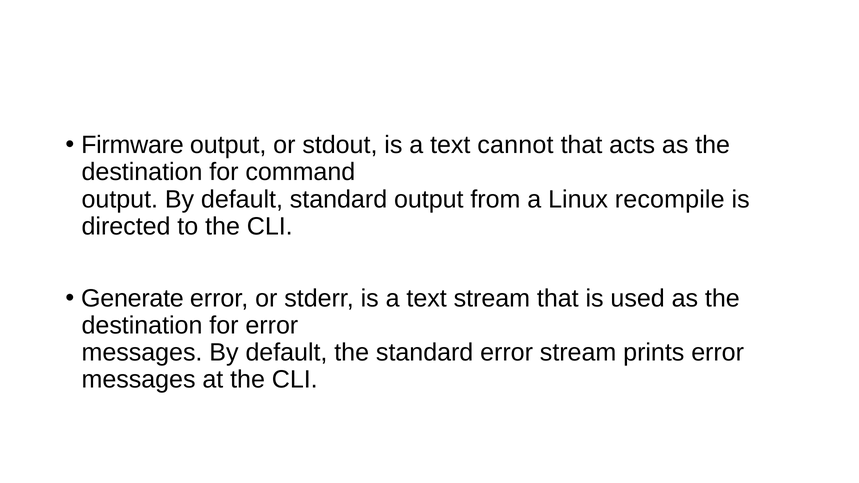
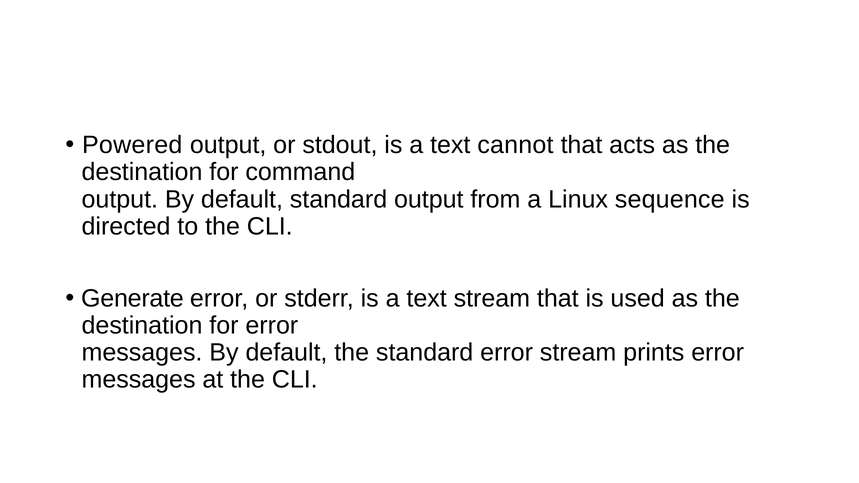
Firmware: Firmware -> Powered
recompile: recompile -> sequence
